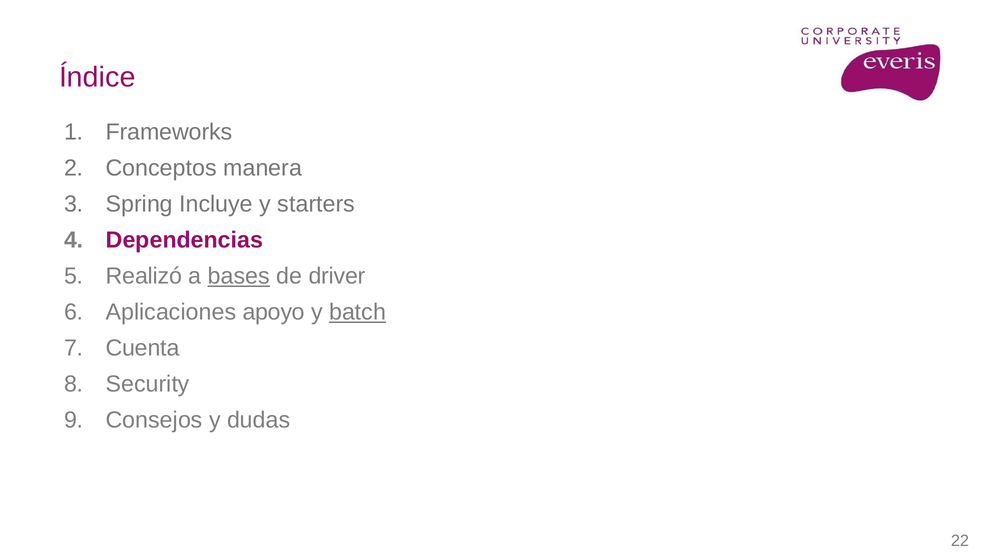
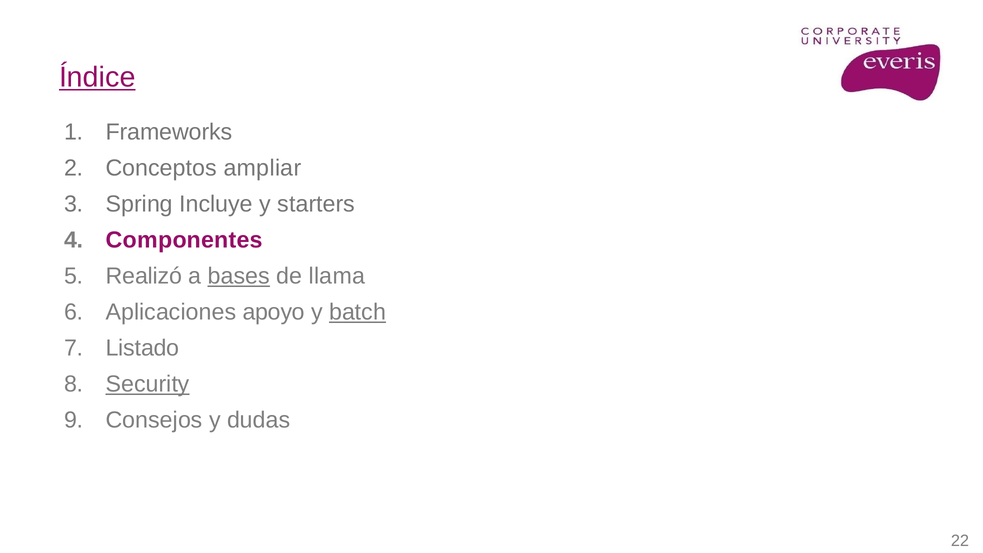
Índice underline: none -> present
manera: manera -> ampliar
Dependencias: Dependencias -> Componentes
driver: driver -> llama
Cuenta: Cuenta -> Listado
Security underline: none -> present
